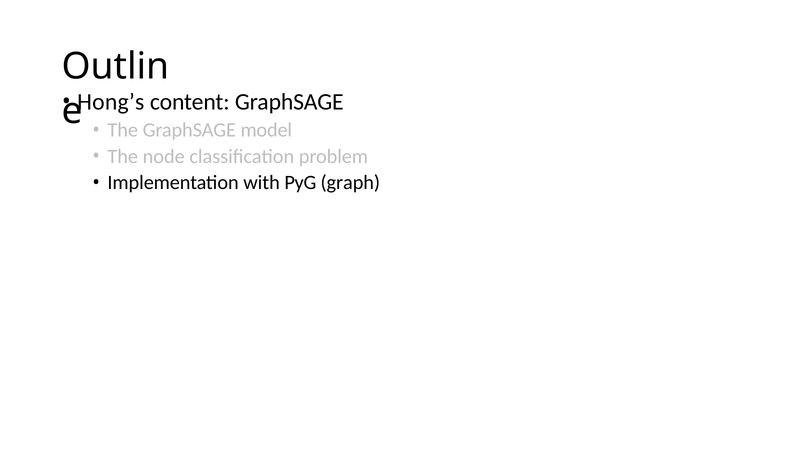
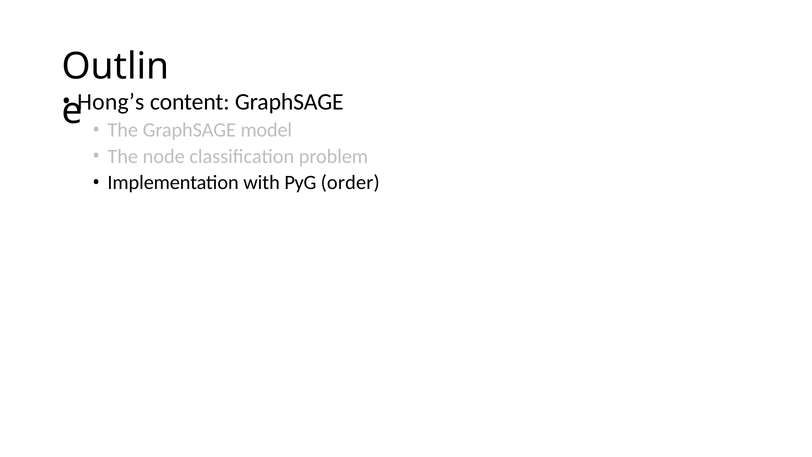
graph: graph -> order
